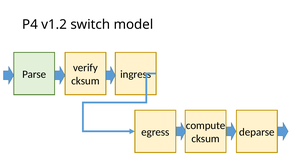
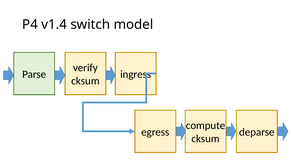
v1.2: v1.2 -> v1.4
